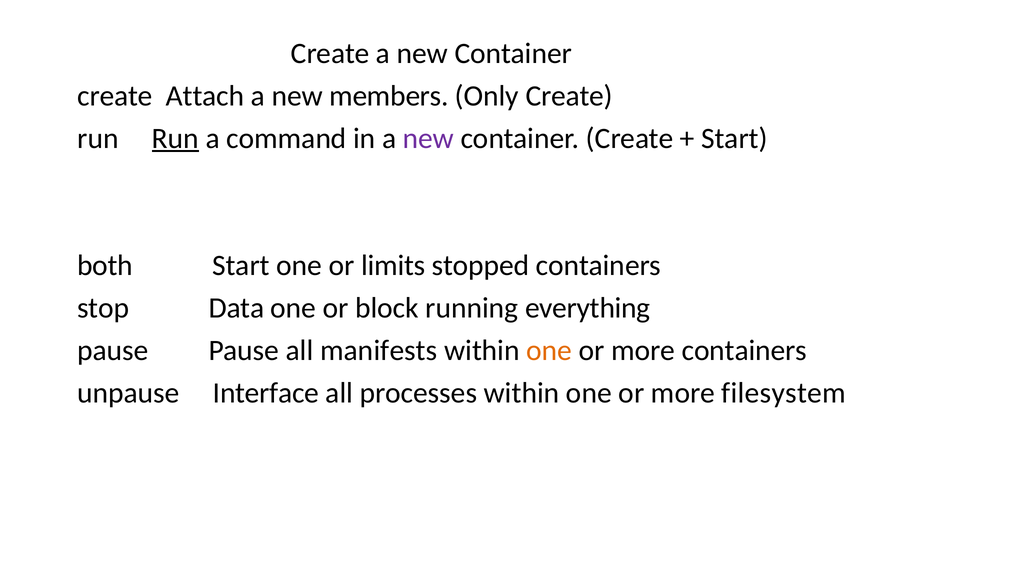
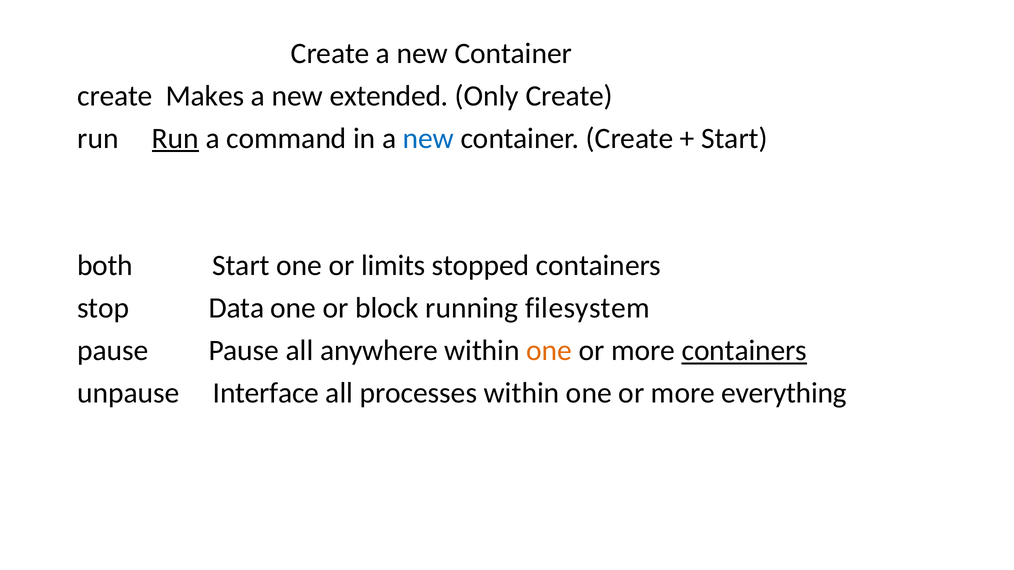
Attach: Attach -> Makes
members: members -> extended
new at (429, 138) colour: purple -> blue
everything: everything -> filesystem
manifests: manifests -> anywhere
containers at (744, 351) underline: none -> present
filesystem: filesystem -> everything
